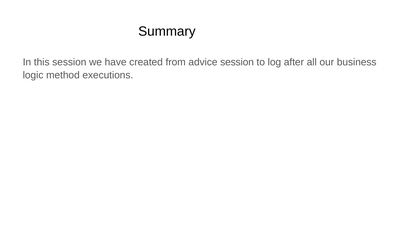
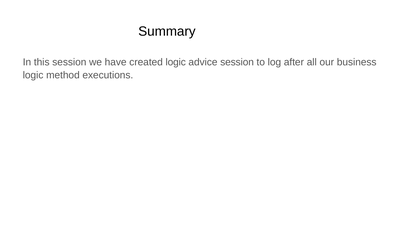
created from: from -> logic
